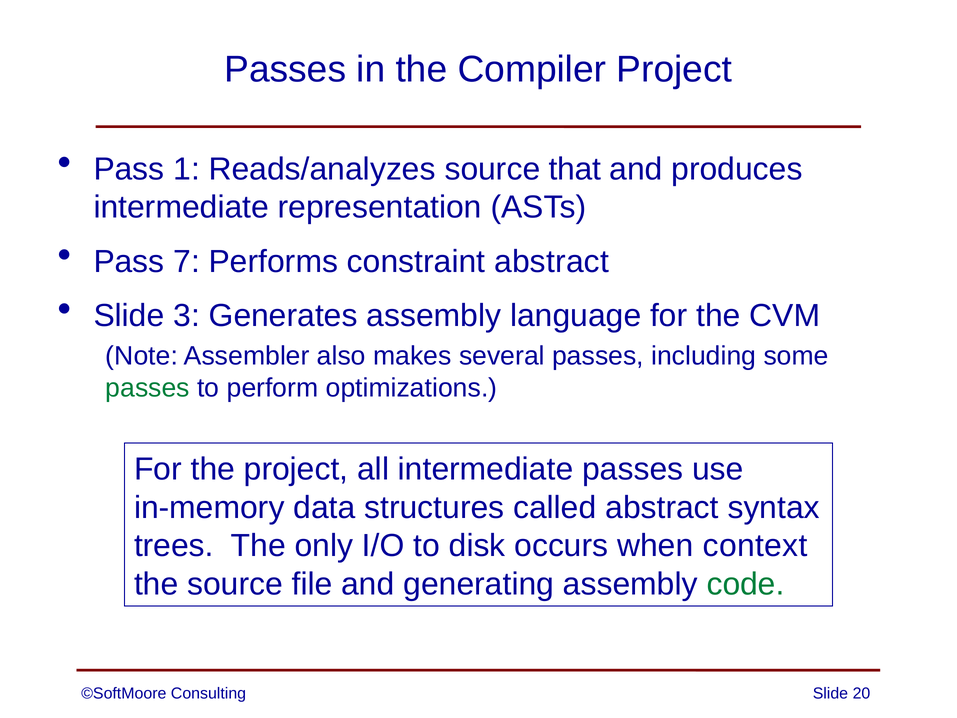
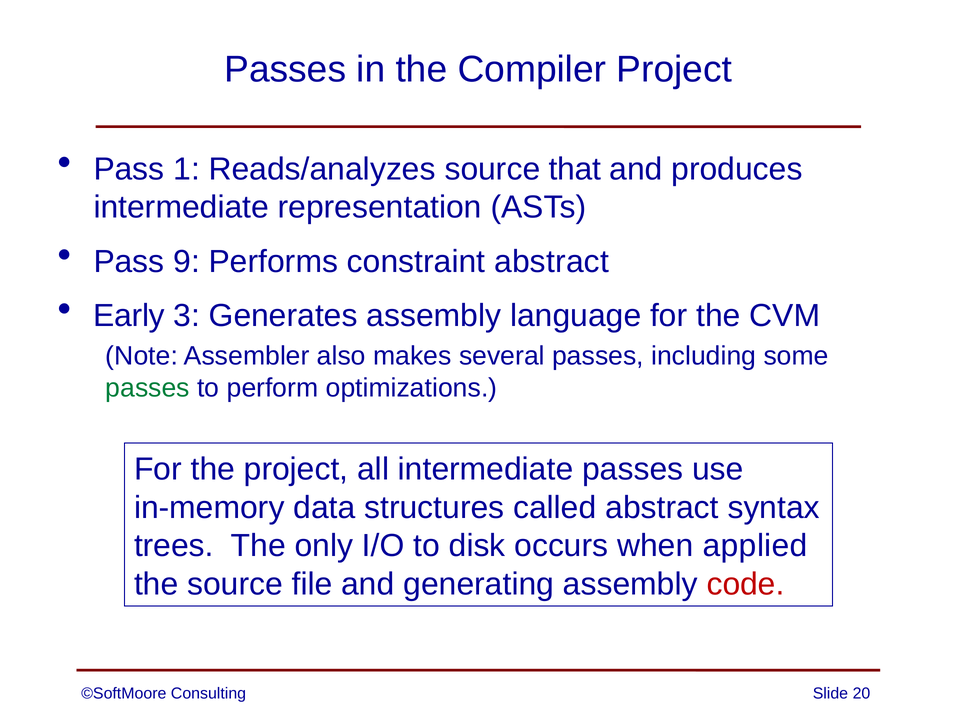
7: 7 -> 9
Slide at (129, 316): Slide -> Early
context: context -> applied
code colour: green -> red
